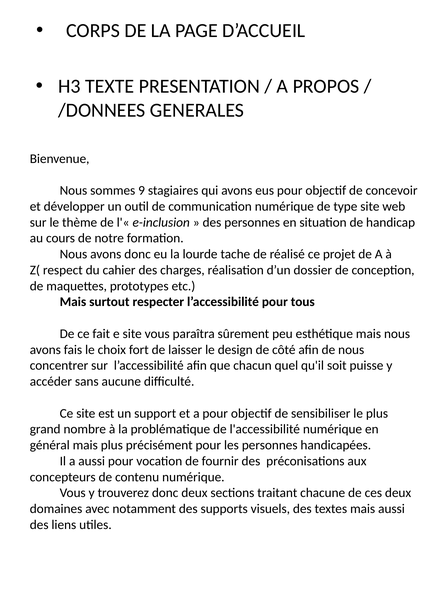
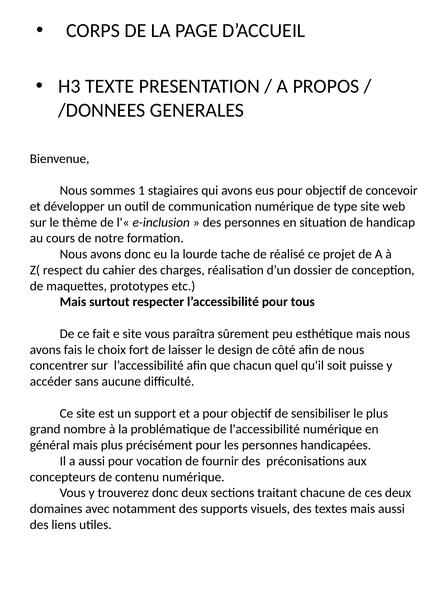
9: 9 -> 1
